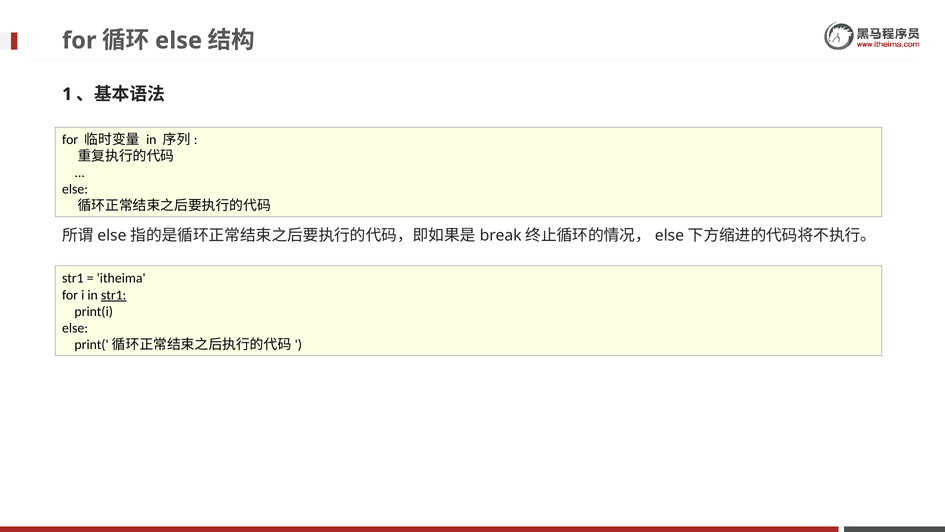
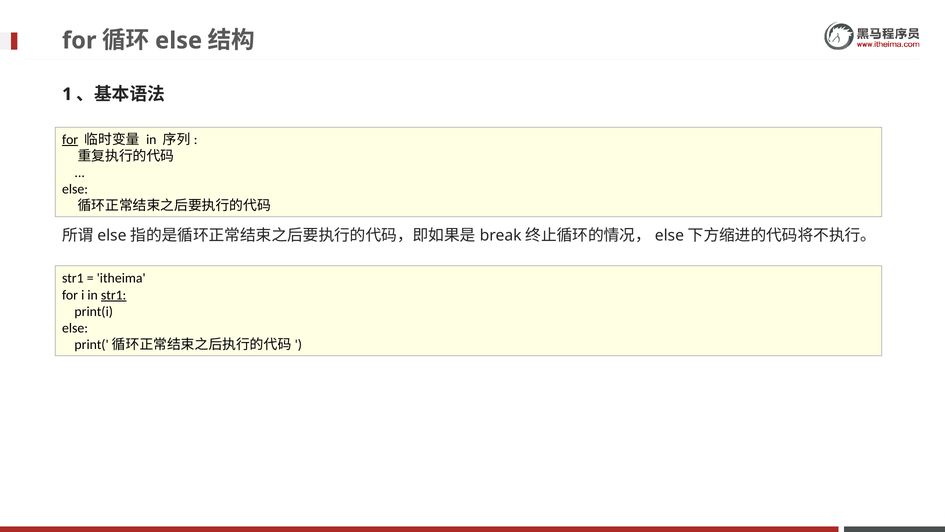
for at (70, 140) underline: none -> present
